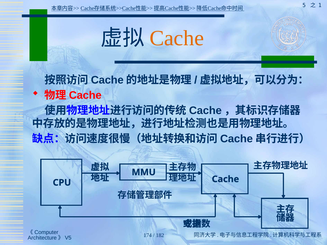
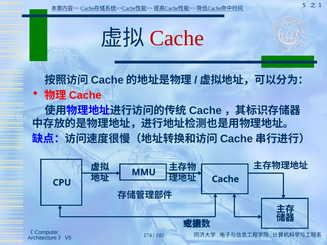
Cache at (177, 38) colour: orange -> red
